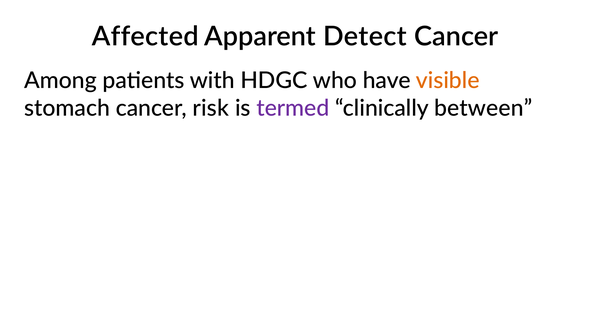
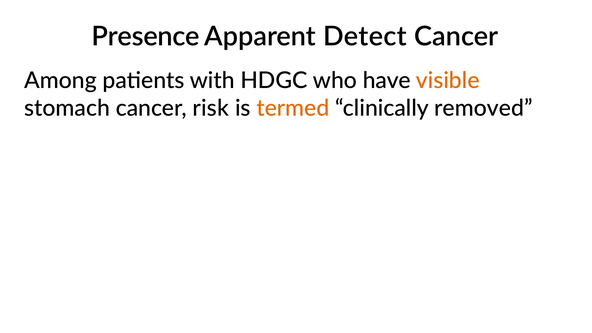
Affected: Affected -> Presence
termed colour: purple -> orange
between: between -> removed
